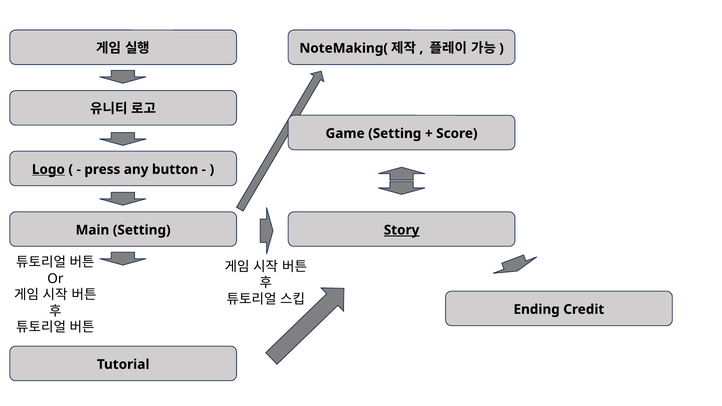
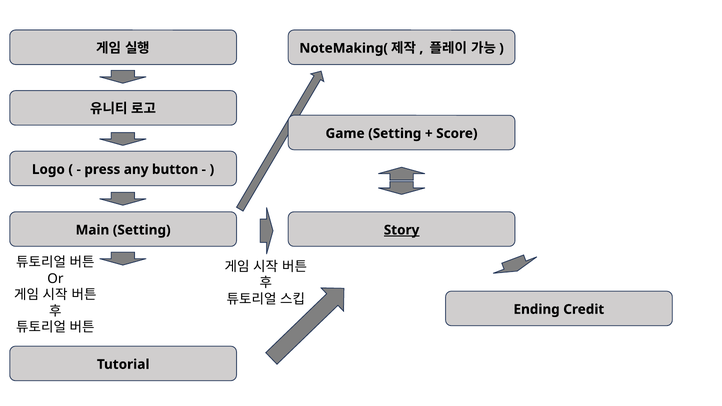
Logo underline: present -> none
